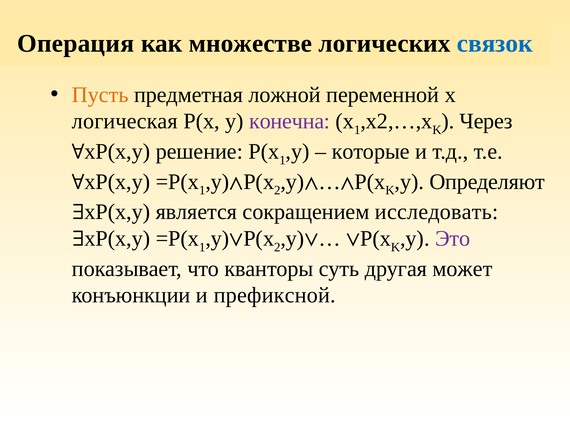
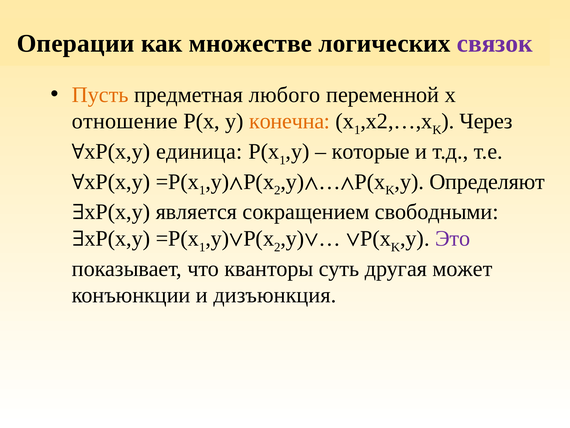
Операция: Операция -> Операции
связок colour: blue -> purple
ложной: ложной -> любого
логическая: логическая -> отношение
конечна colour: purple -> orange
решение: решение -> единица
исследовать: исследовать -> свободными
префиксной: префиксной -> дизъюнкция
